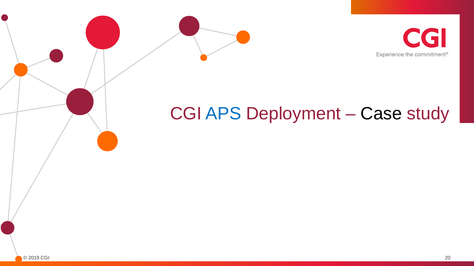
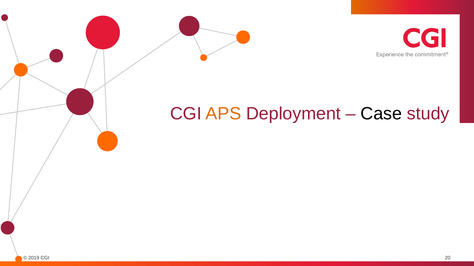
APS colour: blue -> orange
